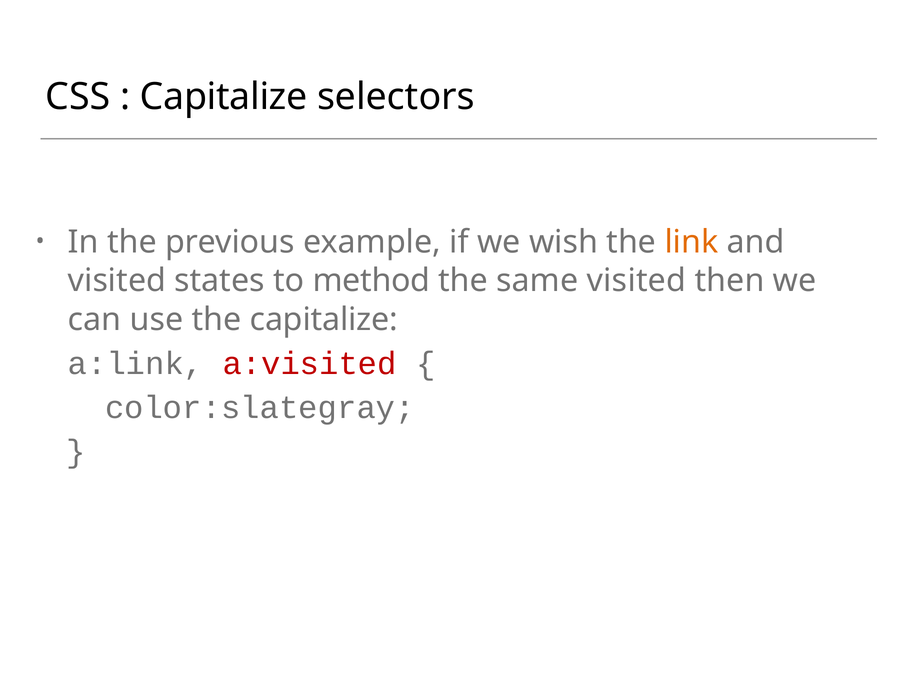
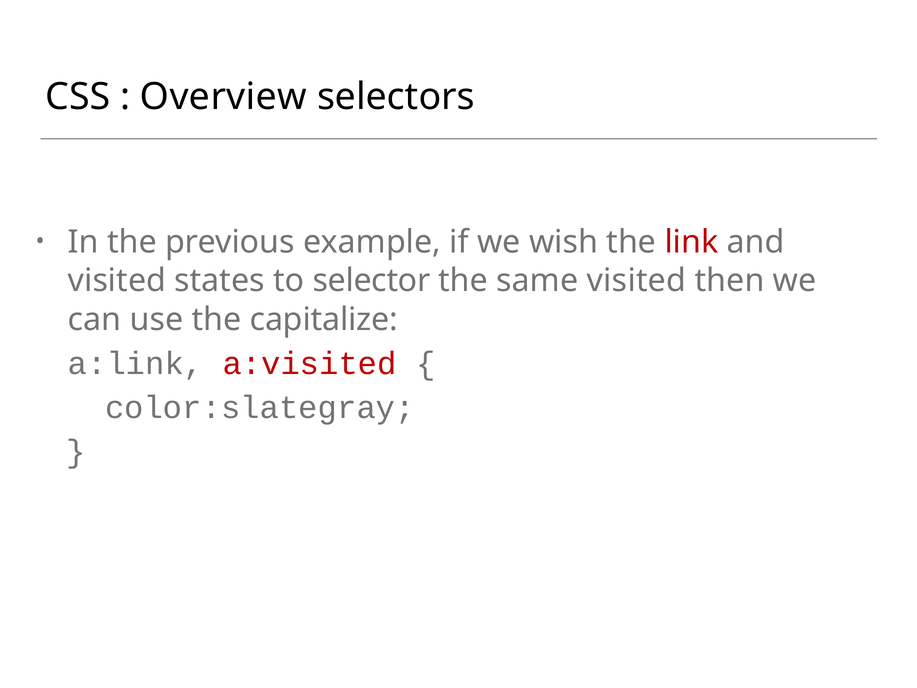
Capitalize at (224, 97): Capitalize -> Overview
link colour: orange -> red
method: method -> selector
